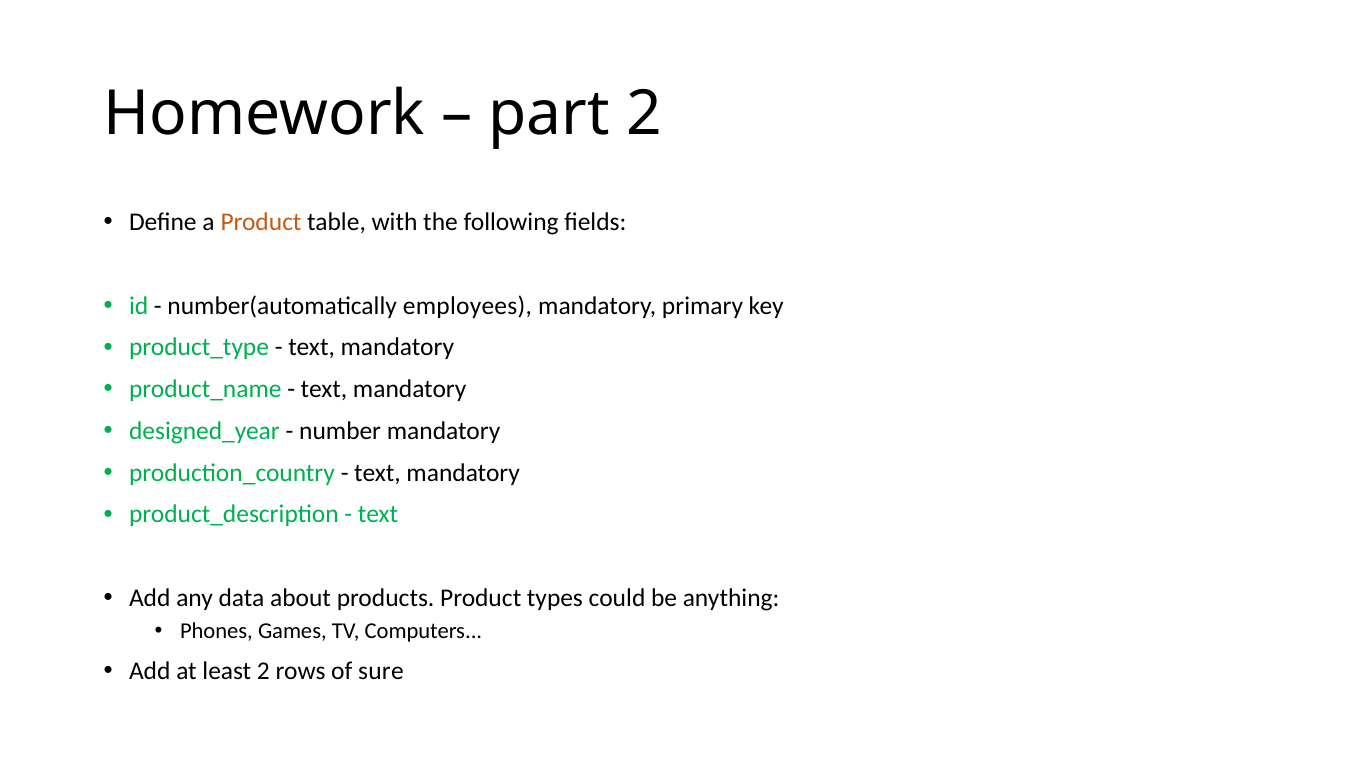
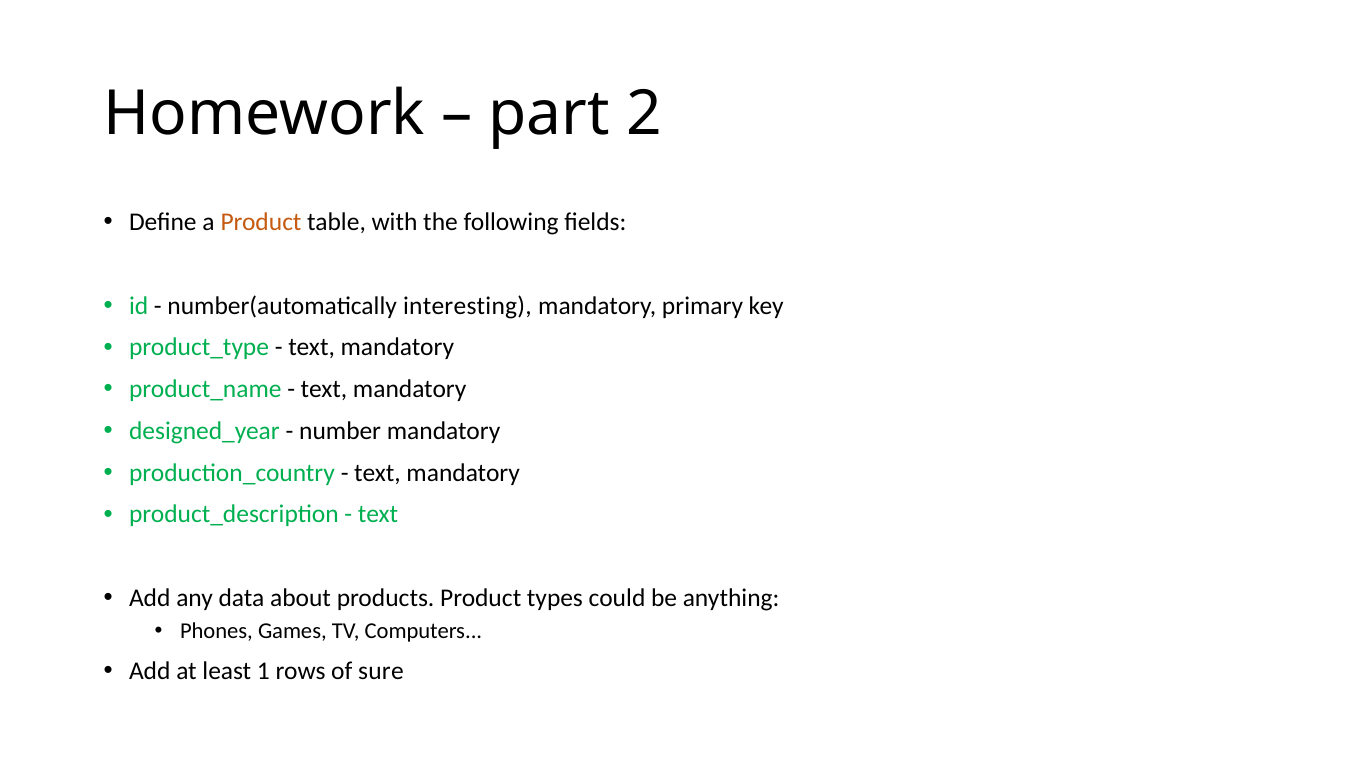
employees: employees -> interesting
least 2: 2 -> 1
